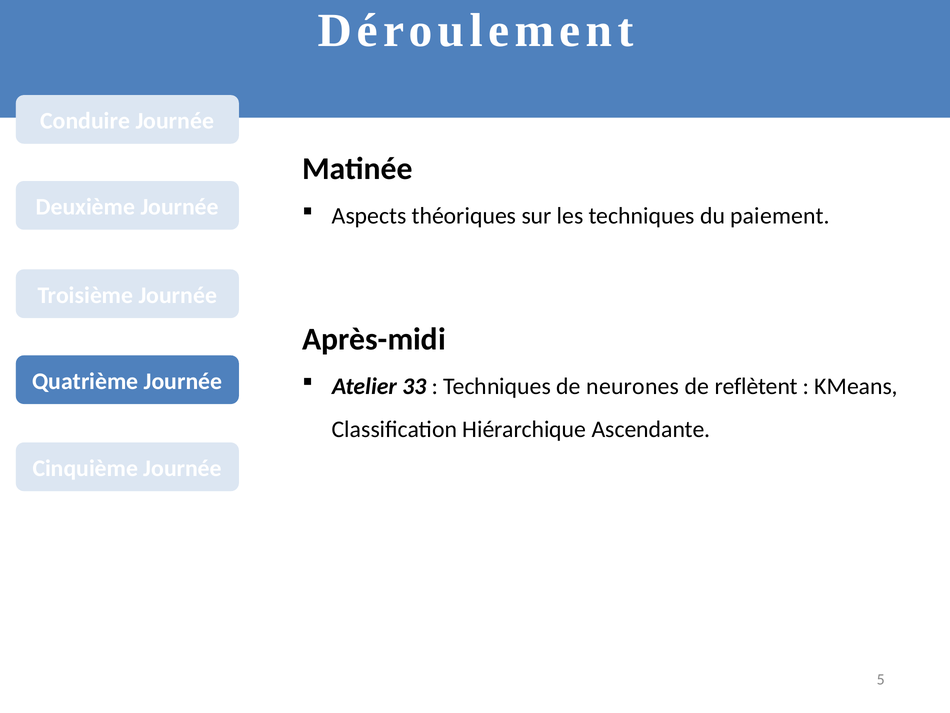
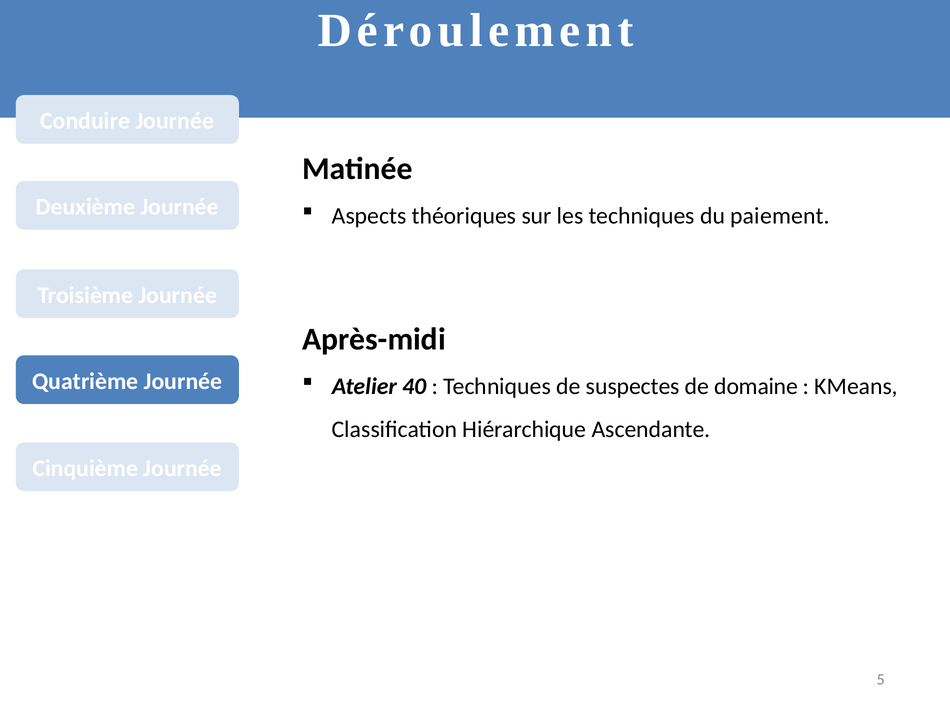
33: 33 -> 40
neurones: neurones -> suspectes
reflètent: reflètent -> domaine
